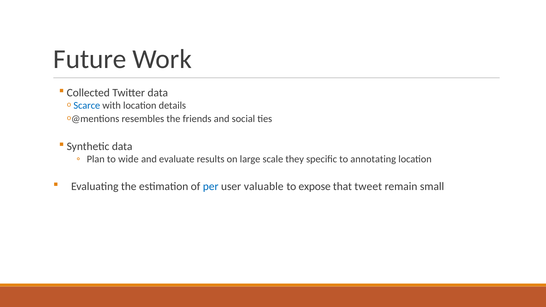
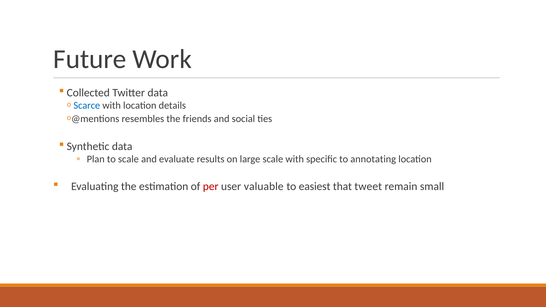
to wide: wide -> scale
scale they: they -> with
per colour: blue -> red
expose: expose -> easiest
